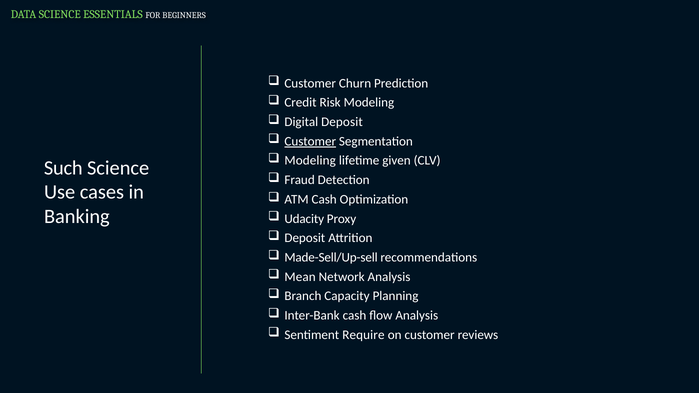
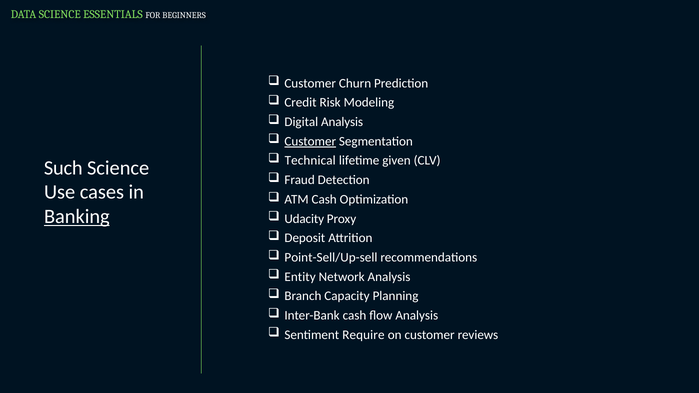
Digital Deposit: Deposit -> Analysis
Modeling at (310, 161): Modeling -> Technical
Banking underline: none -> present
Made-Sell/Up-sell: Made-Sell/Up-sell -> Point-Sell/Up-sell
Mean: Mean -> Entity
